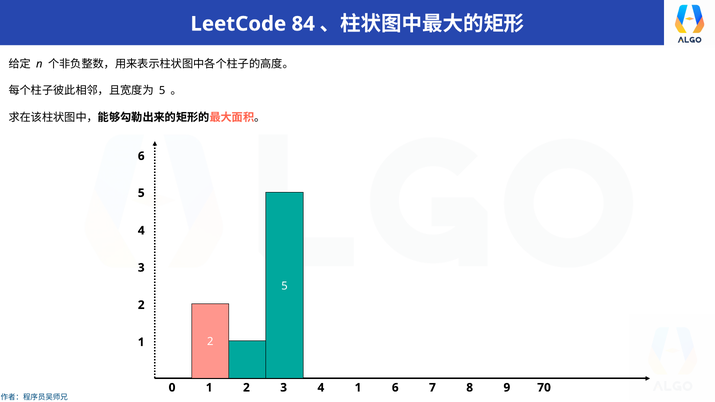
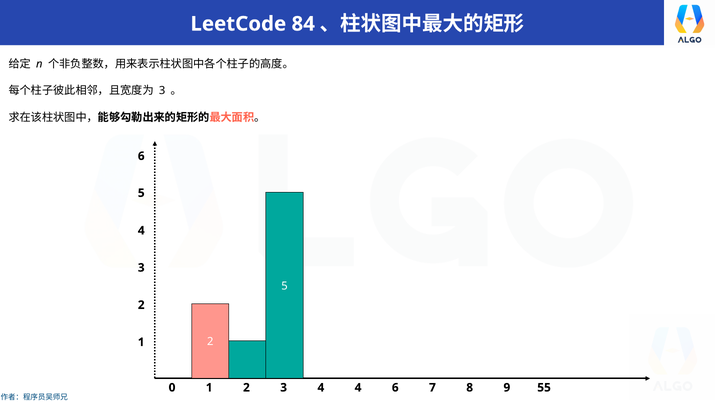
5 at (162, 91): 5 -> 3
4 1: 1 -> 4
70: 70 -> 55
